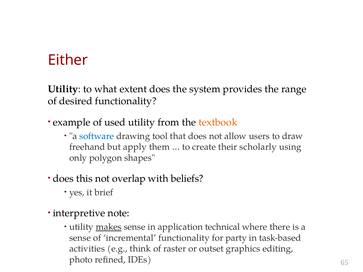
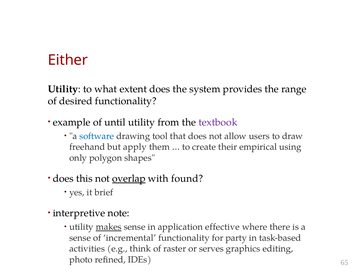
used: used -> until
textbook colour: orange -> purple
scholarly: scholarly -> empirical
overlap underline: none -> present
beliefs: beliefs -> found
technical: technical -> effective
outset: outset -> serves
